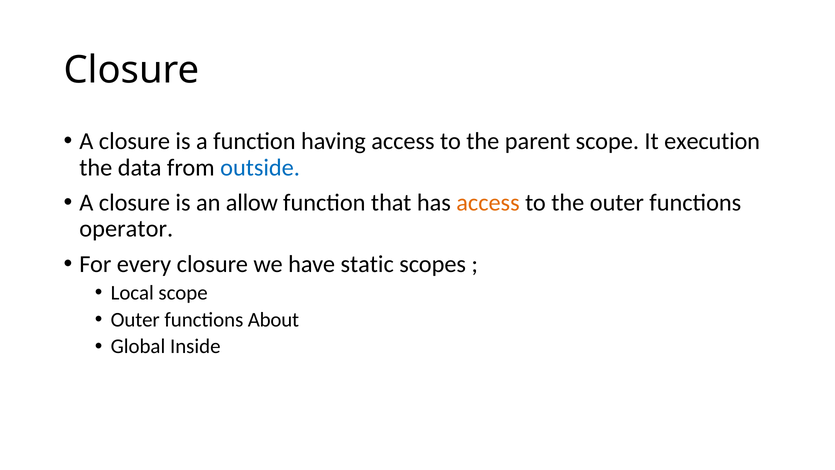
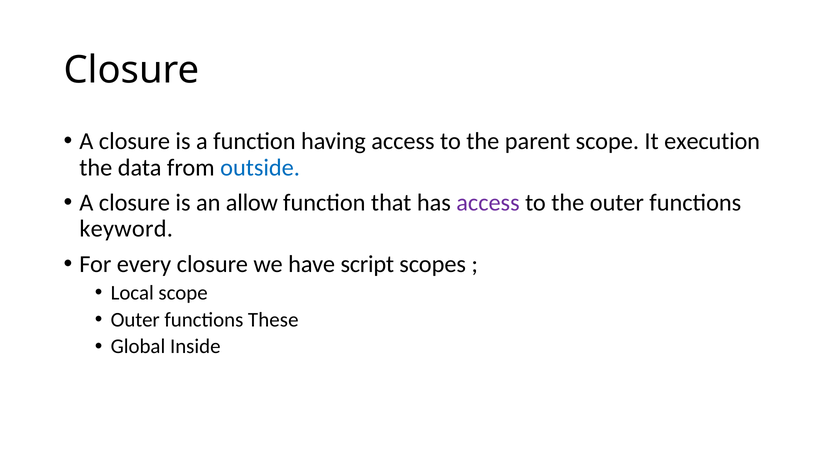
access at (488, 202) colour: orange -> purple
operator: operator -> keyword
static: static -> script
About: About -> These
